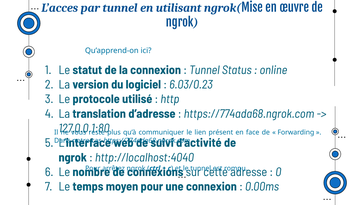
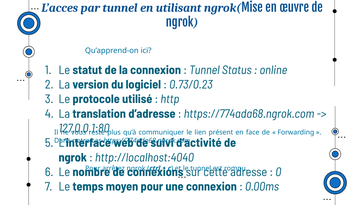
6.03/0.23: 6.03/0.23 -> 0.73/0.23
